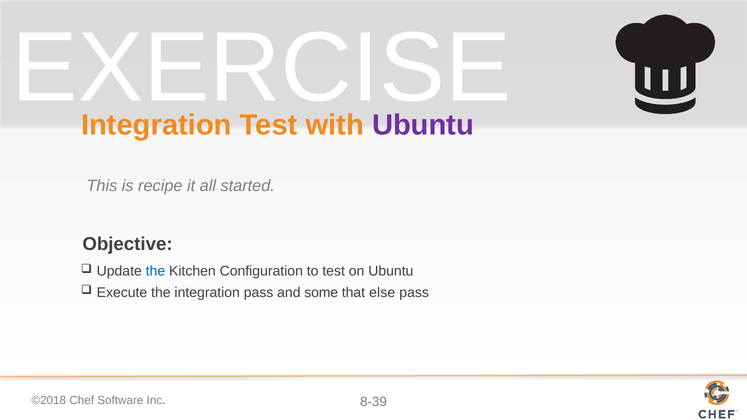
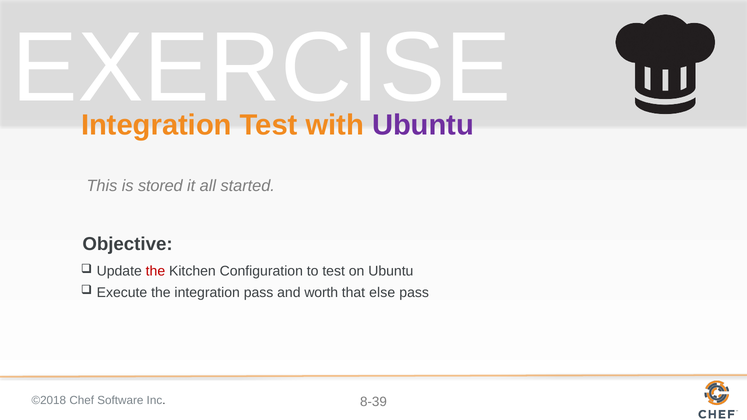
recipe: recipe -> stored
the at (155, 271) colour: blue -> red
some: some -> worth
